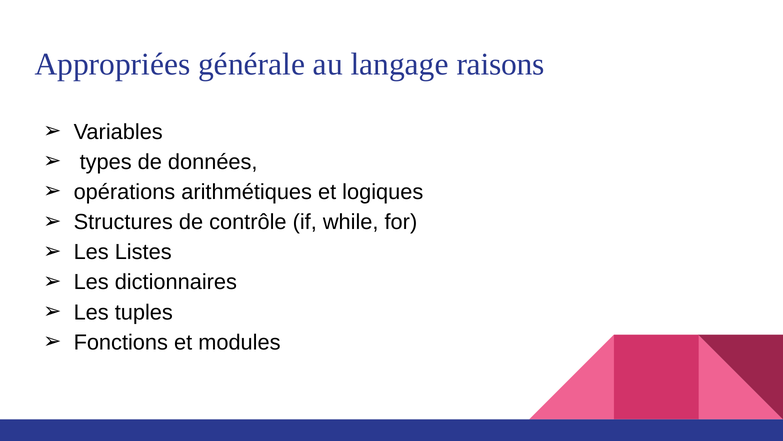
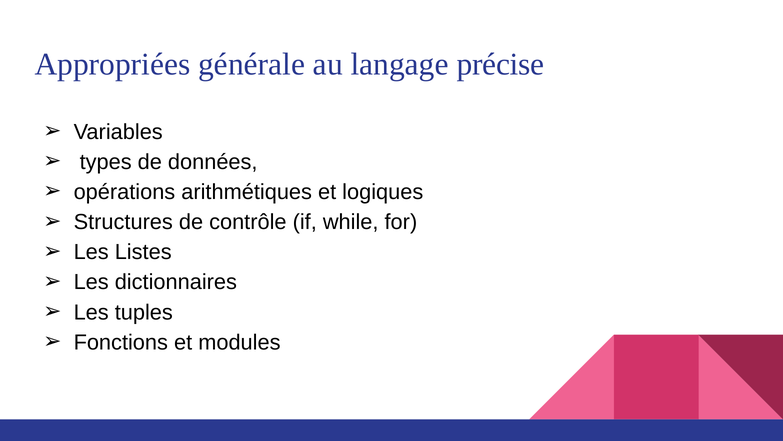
raisons: raisons -> précise
